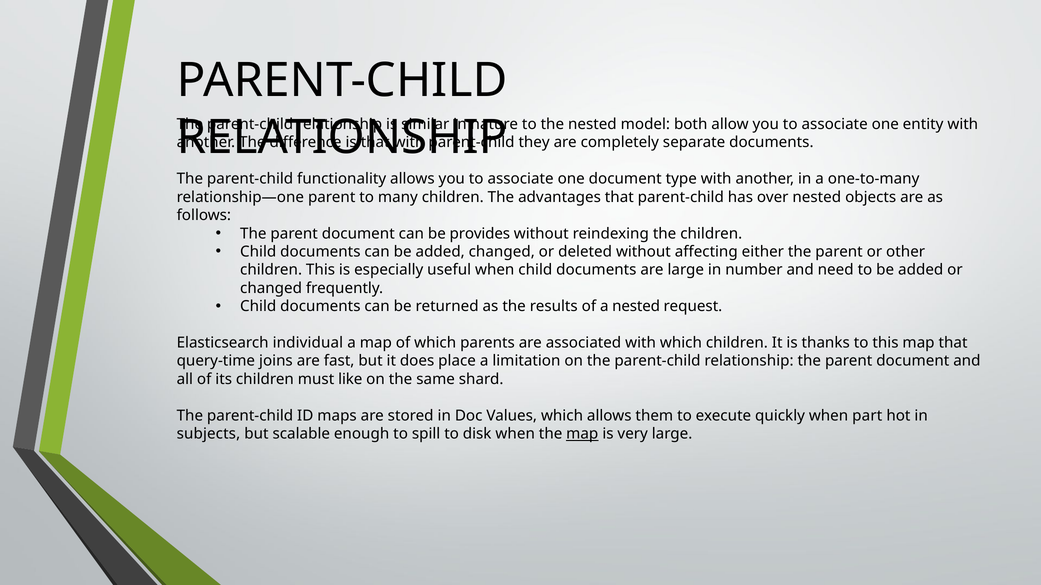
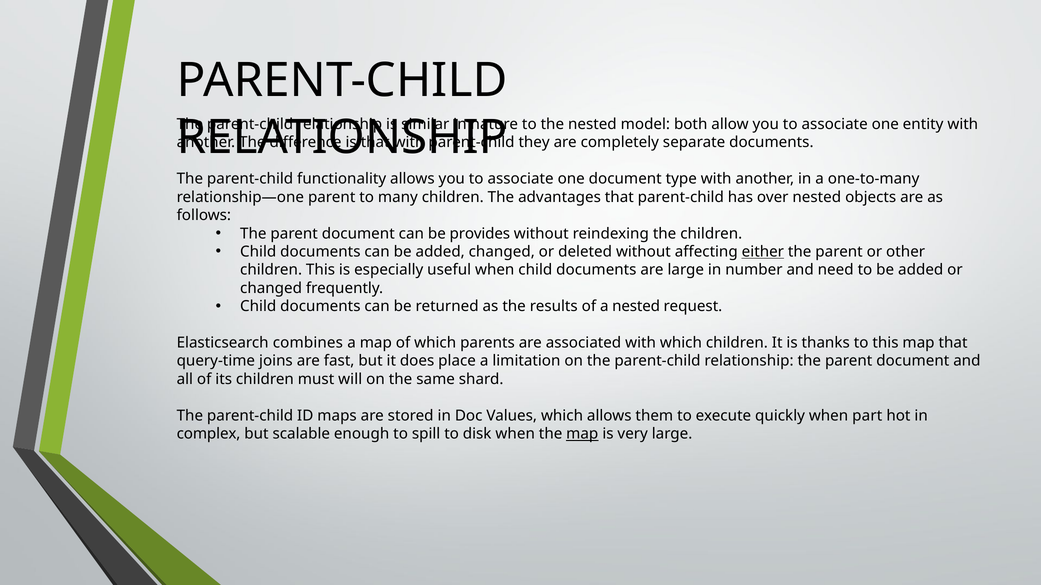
either underline: none -> present
individual: individual -> combines
like: like -> will
subjects: subjects -> complex
